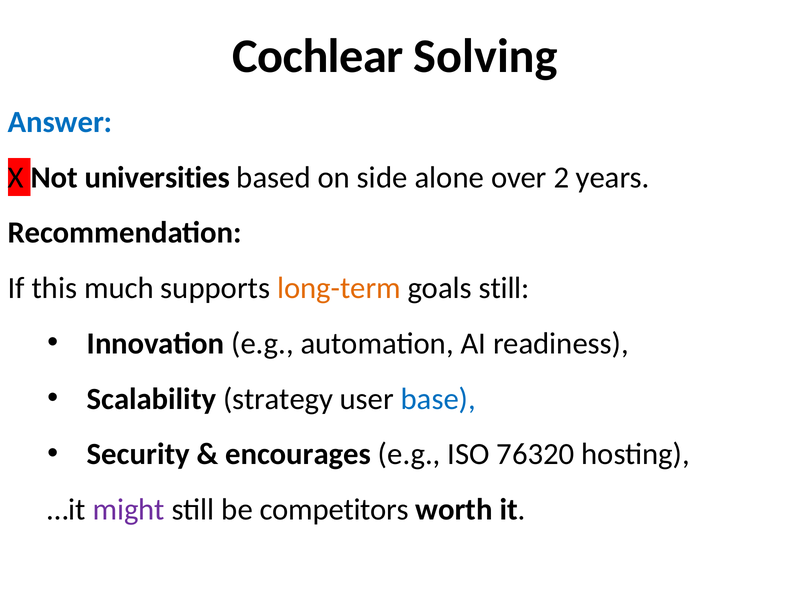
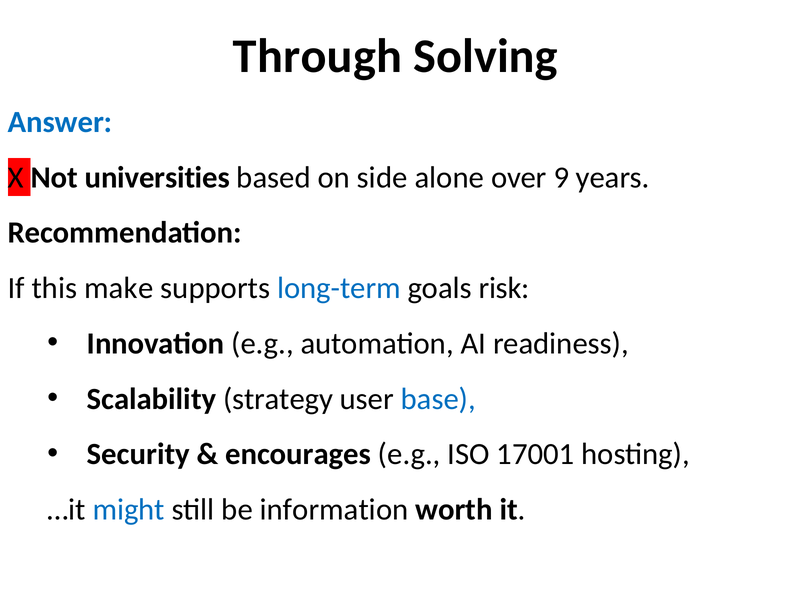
Cochlear: Cochlear -> Through
2: 2 -> 9
much: much -> make
long-term colour: orange -> blue
goals still: still -> risk
76320: 76320 -> 17001
might colour: purple -> blue
competitors: competitors -> information
